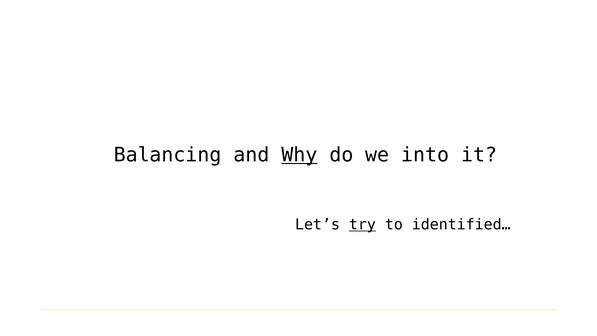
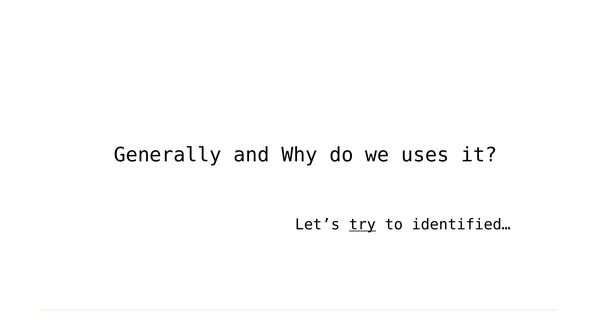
Balancing: Balancing -> Generally
Why underline: present -> none
into: into -> uses
